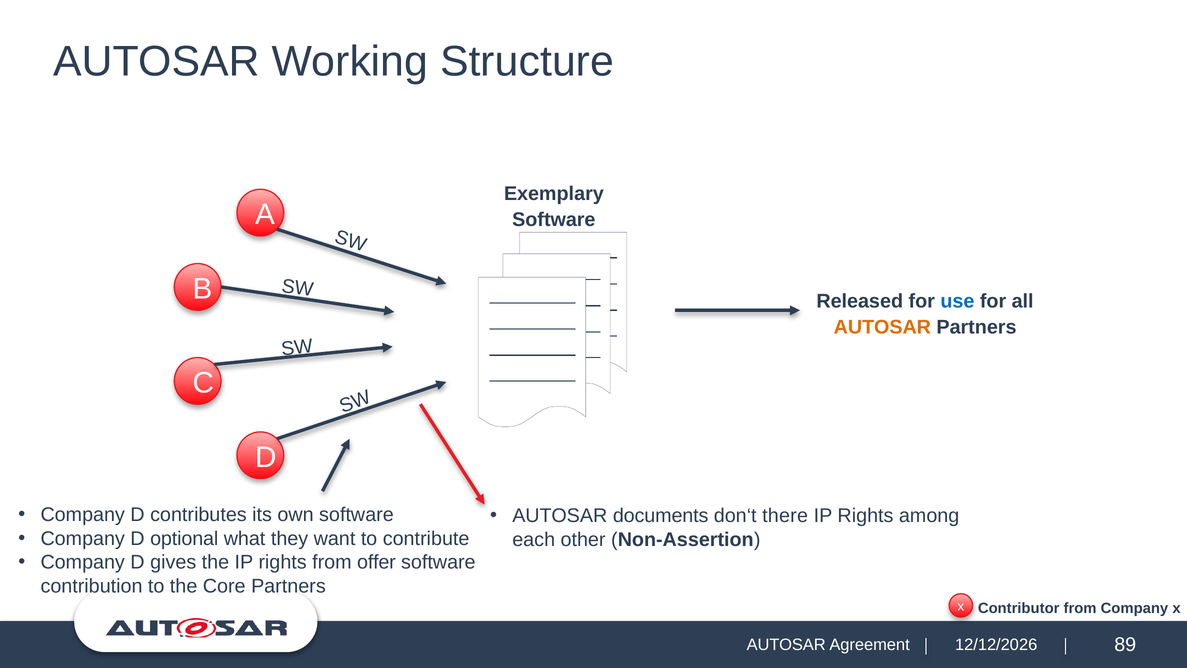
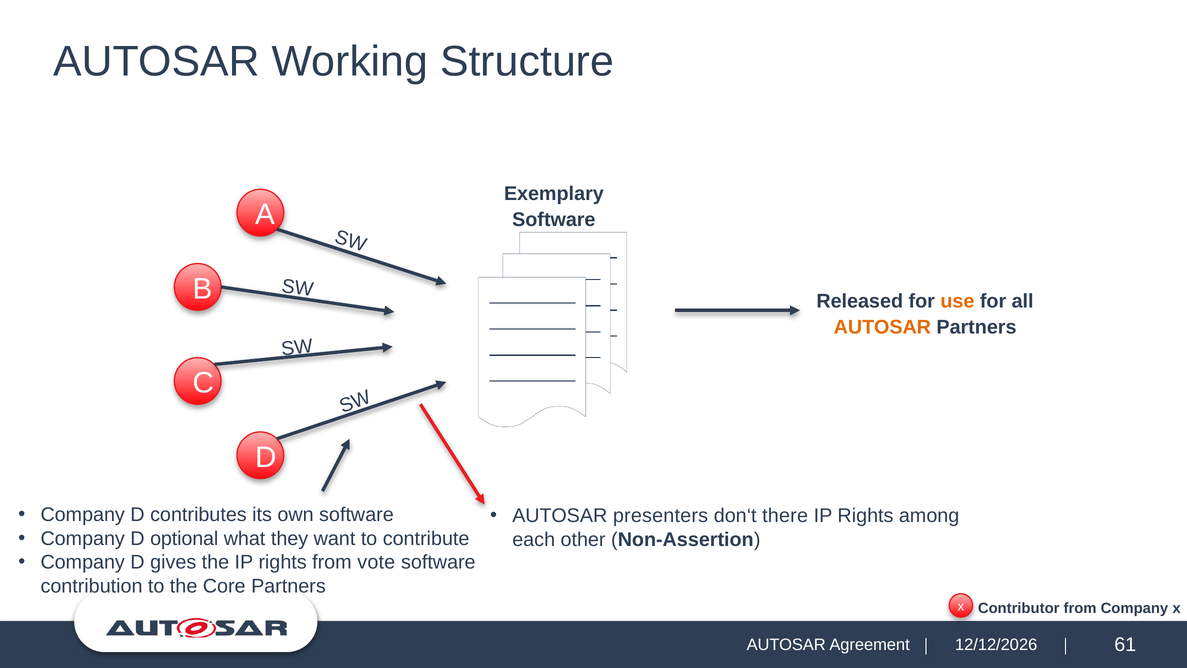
use colour: blue -> orange
documents: documents -> presenters
offer: offer -> vote
89: 89 -> 61
